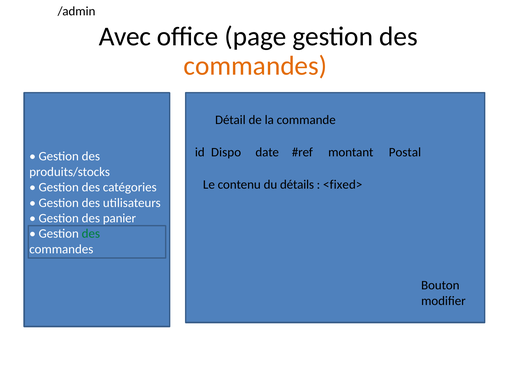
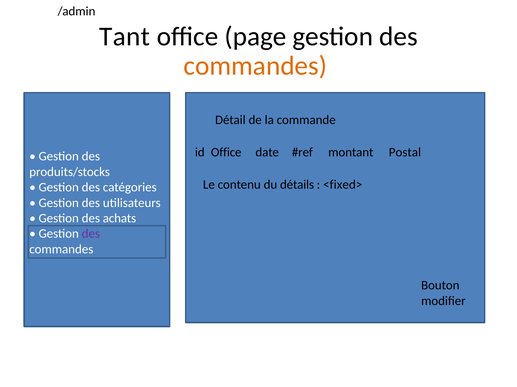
Avec: Avec -> Tant
id Dispo: Dispo -> Office
panier: panier -> achats
des at (91, 234) colour: green -> purple
